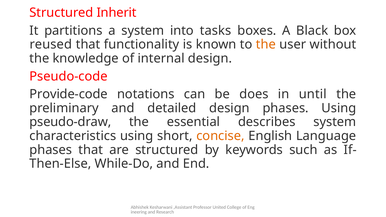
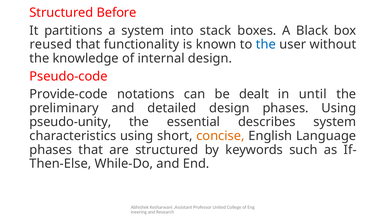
Inherit: Inherit -> Before
tasks: tasks -> stack
the at (266, 44) colour: orange -> blue
does: does -> dealt
pseudo-draw: pseudo-draw -> pseudo-unity
